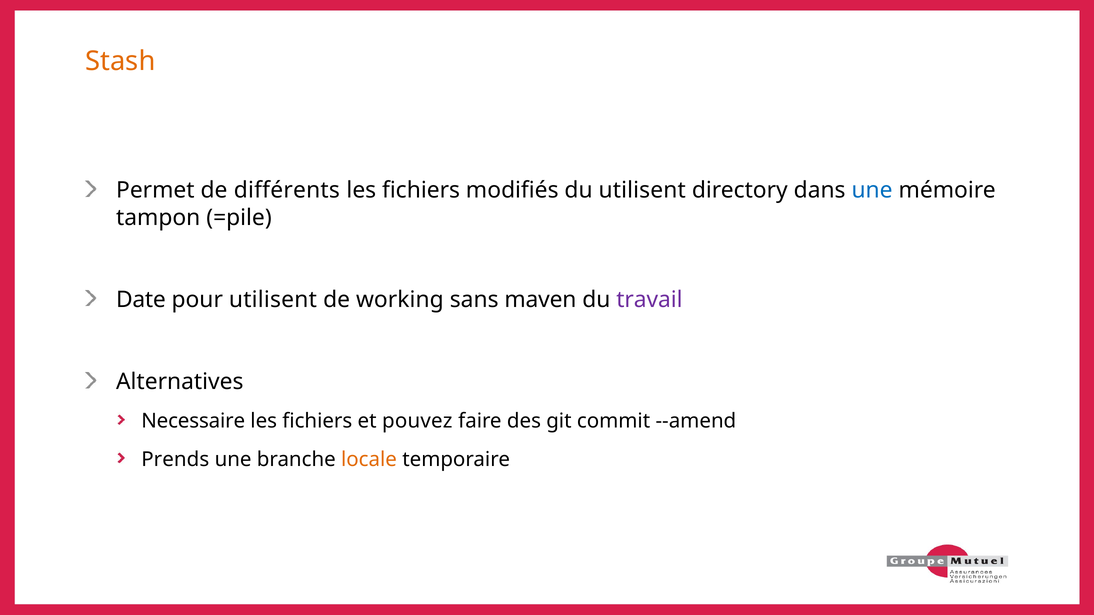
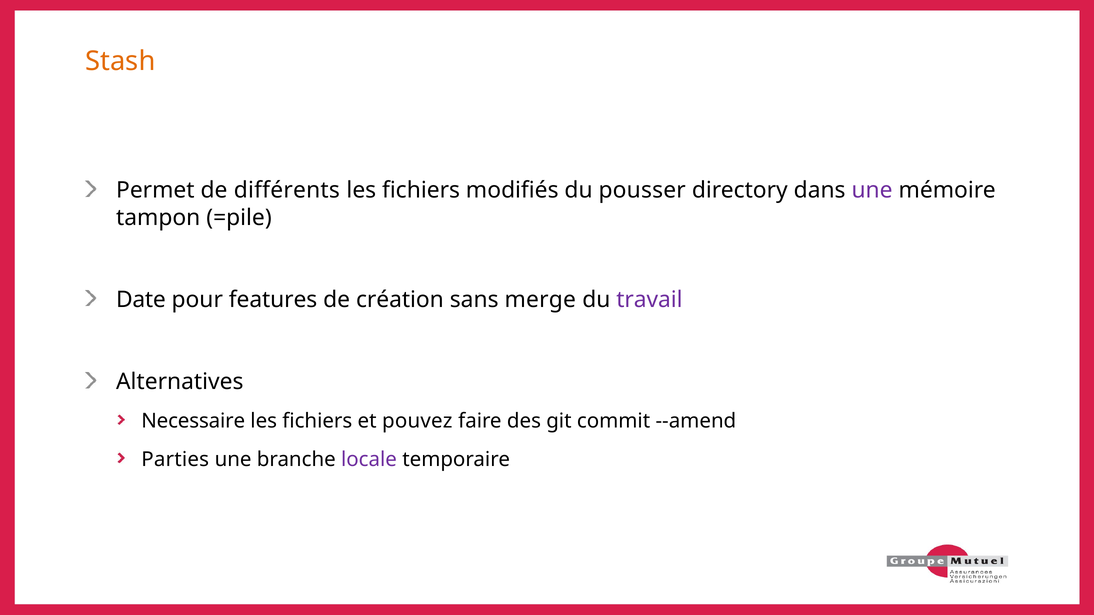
du utilisent: utilisent -> pousser
une at (872, 190) colour: blue -> purple
pour utilisent: utilisent -> features
working: working -> création
maven: maven -> merge
Prends: Prends -> Parties
locale colour: orange -> purple
